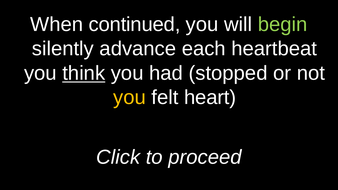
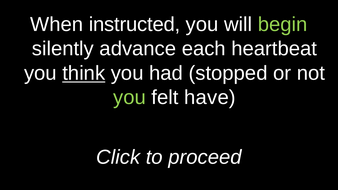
continued: continued -> instructed
you at (130, 98) colour: yellow -> light green
heart: heart -> have
